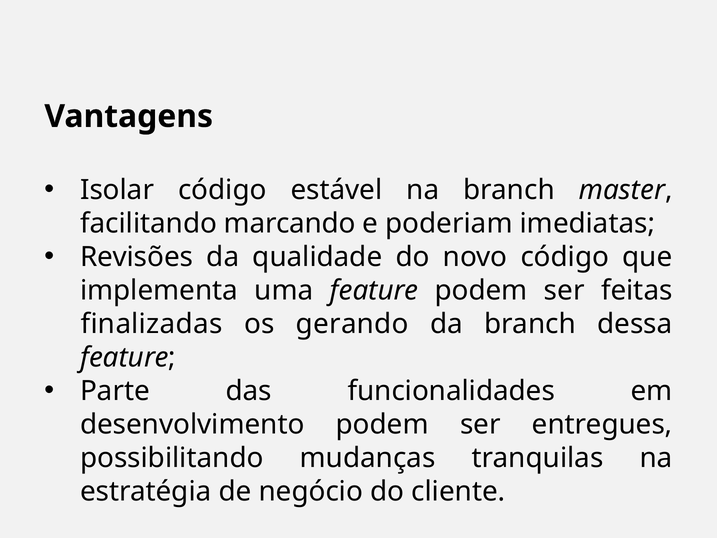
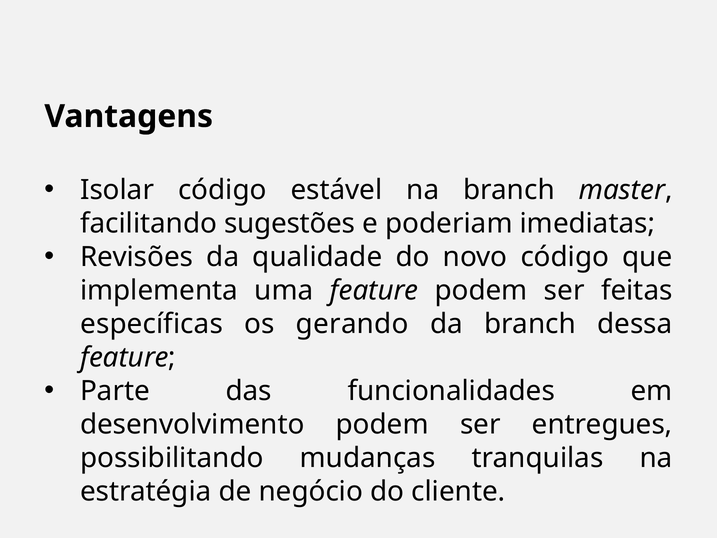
marcando: marcando -> sugestões
finalizadas: finalizadas -> específicas
